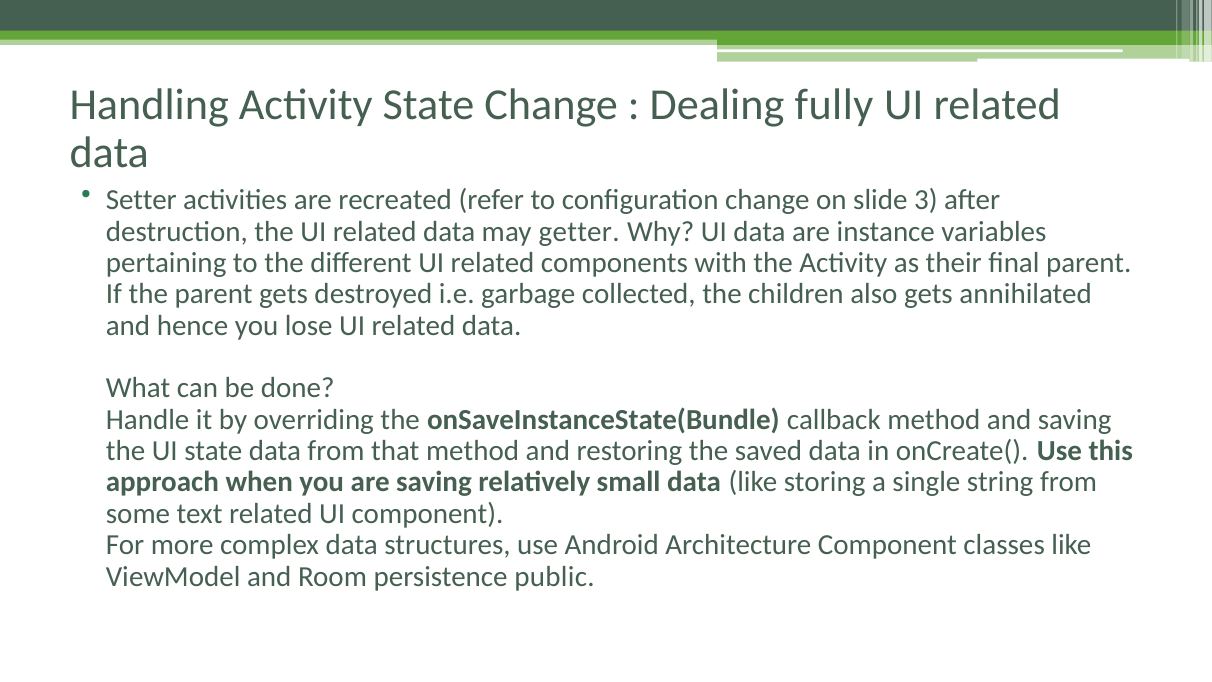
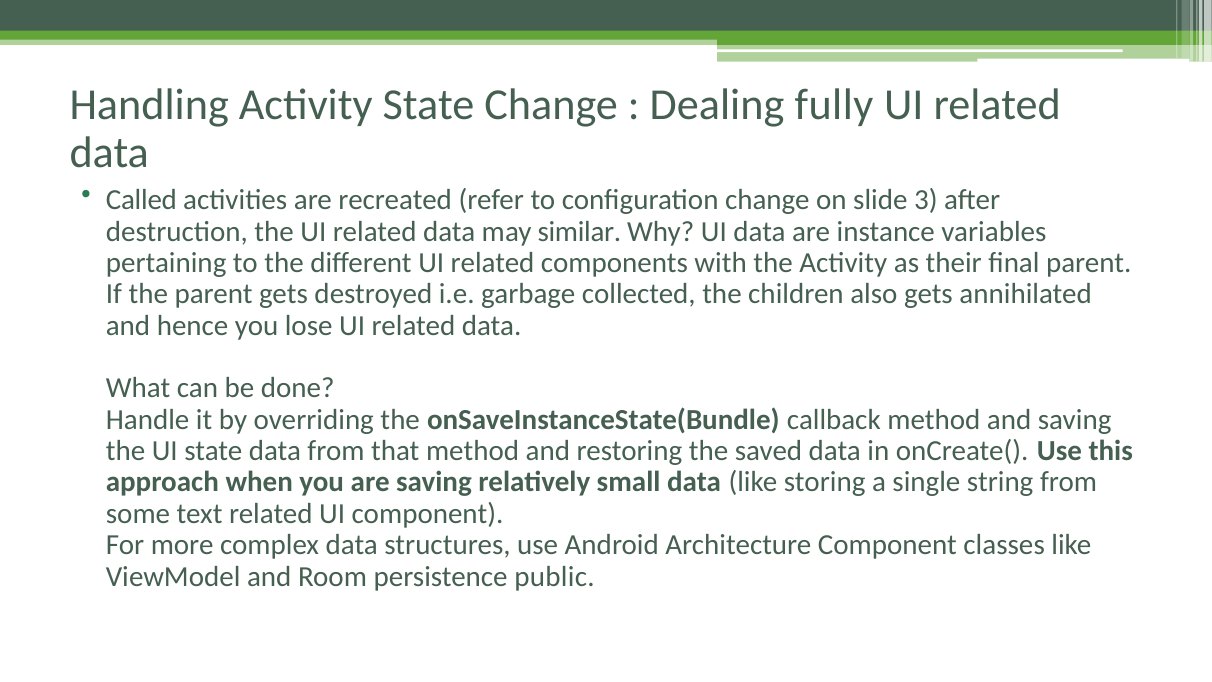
Setter: Setter -> Called
getter: getter -> similar
